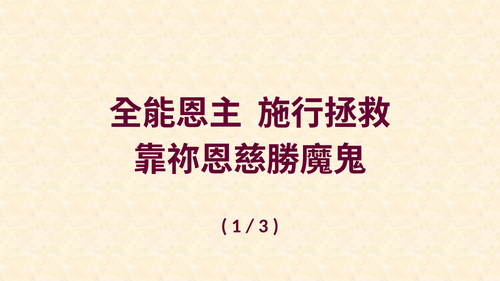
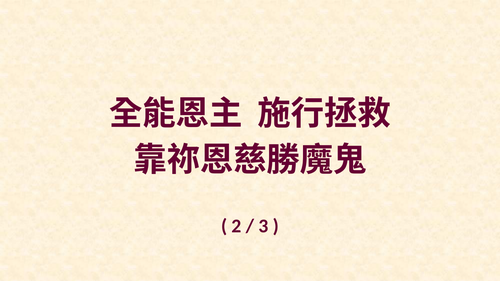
1: 1 -> 2
